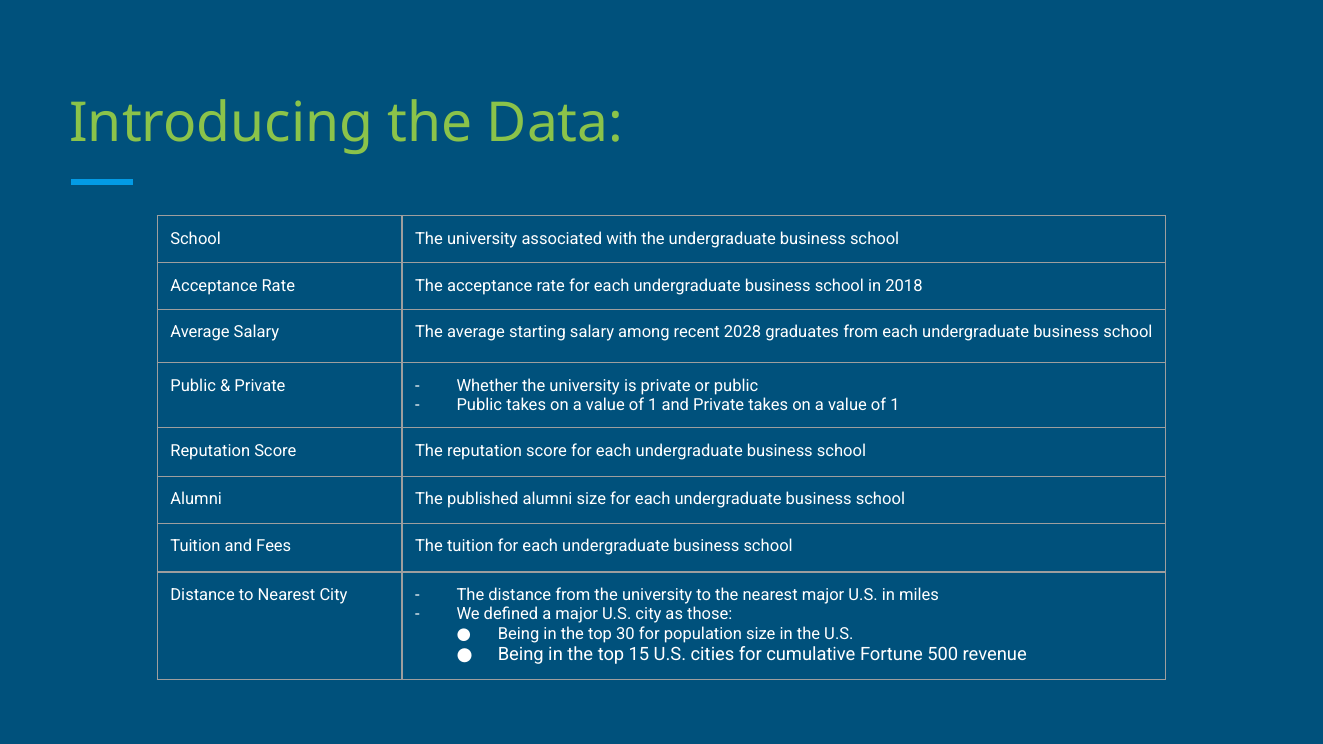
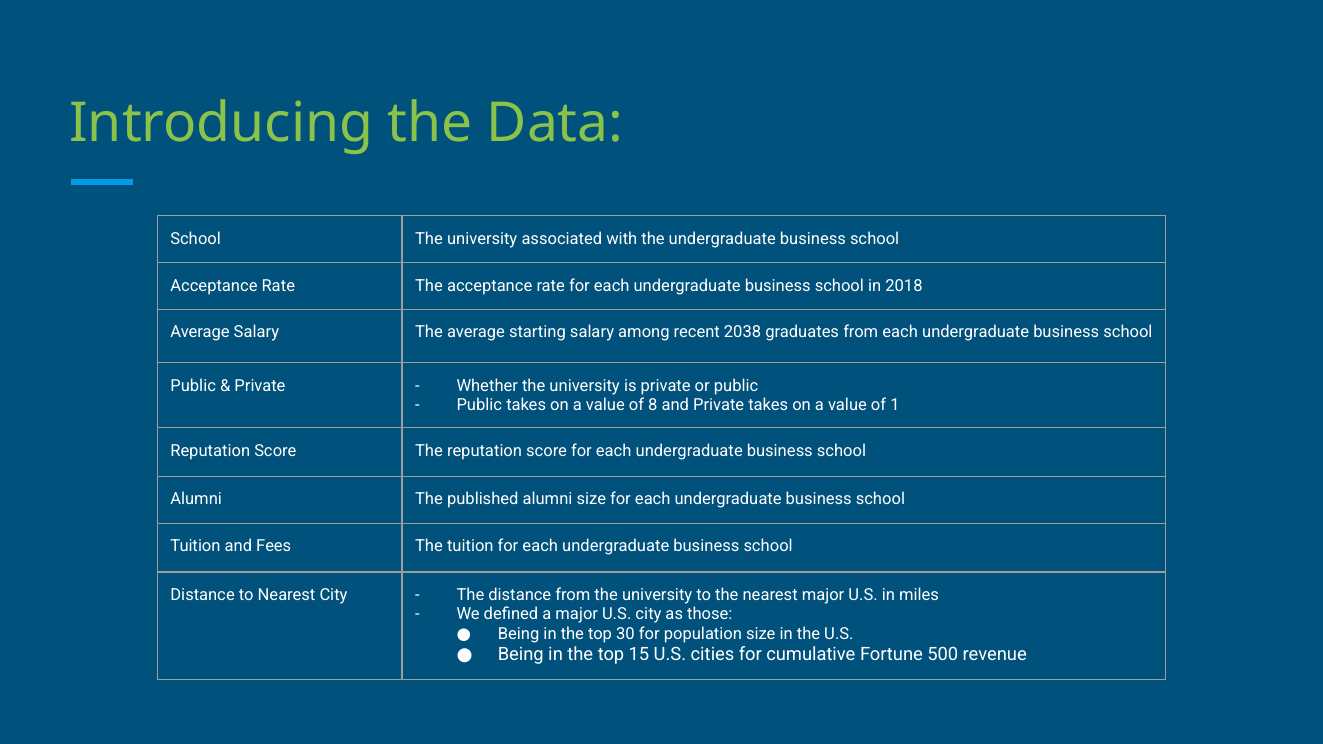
2028: 2028 -> 2038
1 at (653, 405): 1 -> 8
